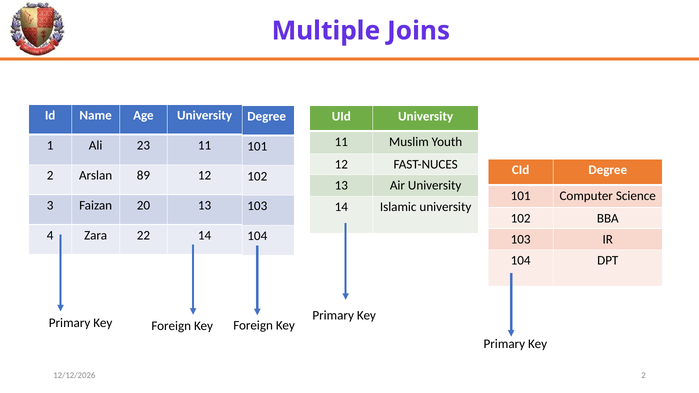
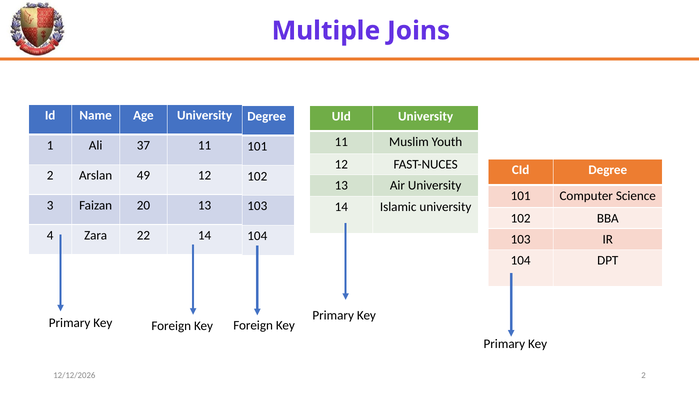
23: 23 -> 37
89: 89 -> 49
